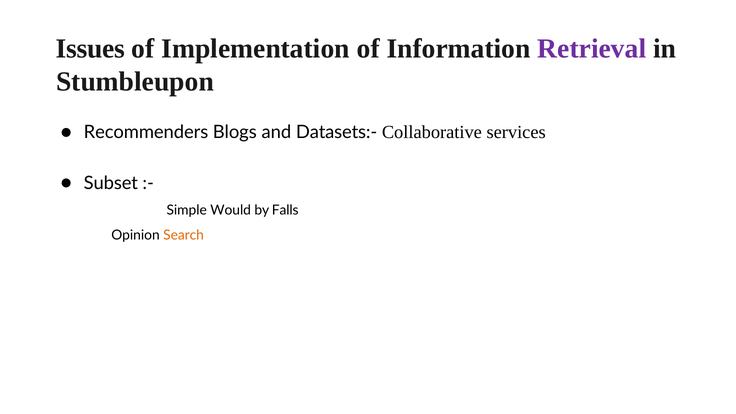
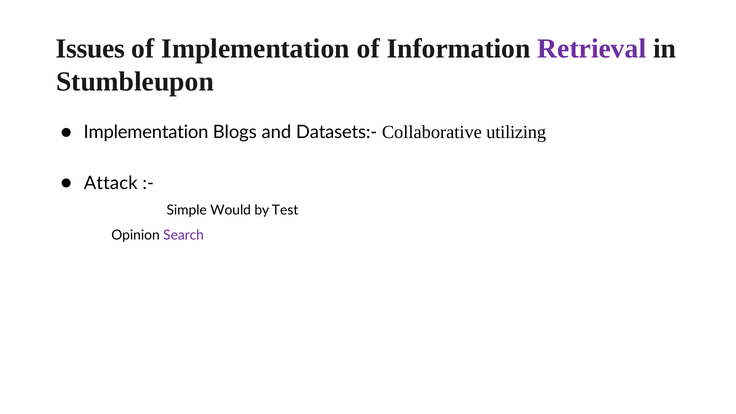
Recommenders at (146, 132): Recommenders -> Implementation
services: services -> utilizing
Subset: Subset -> Attack
Falls: Falls -> Test
Search colour: orange -> purple
